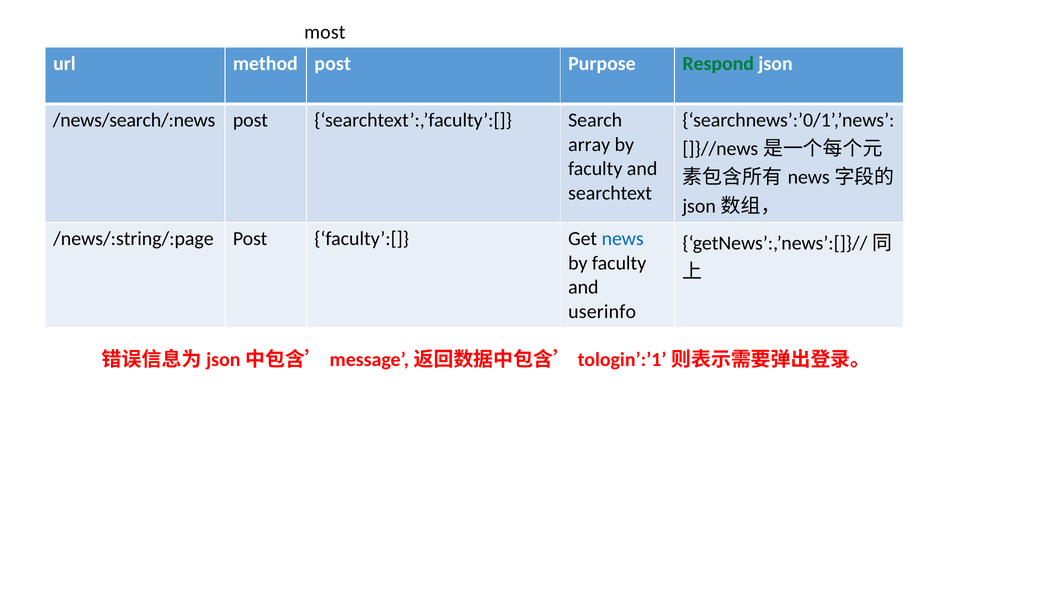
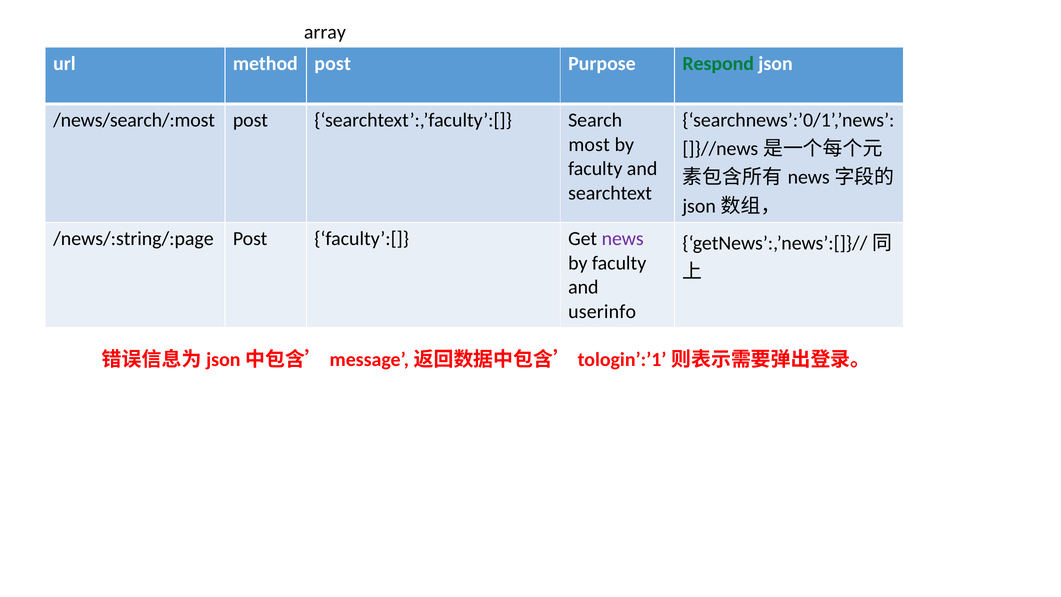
most: most -> array
/news/search/:news: /news/search/:news -> /news/search/:most
array: array -> most
news colour: blue -> purple
